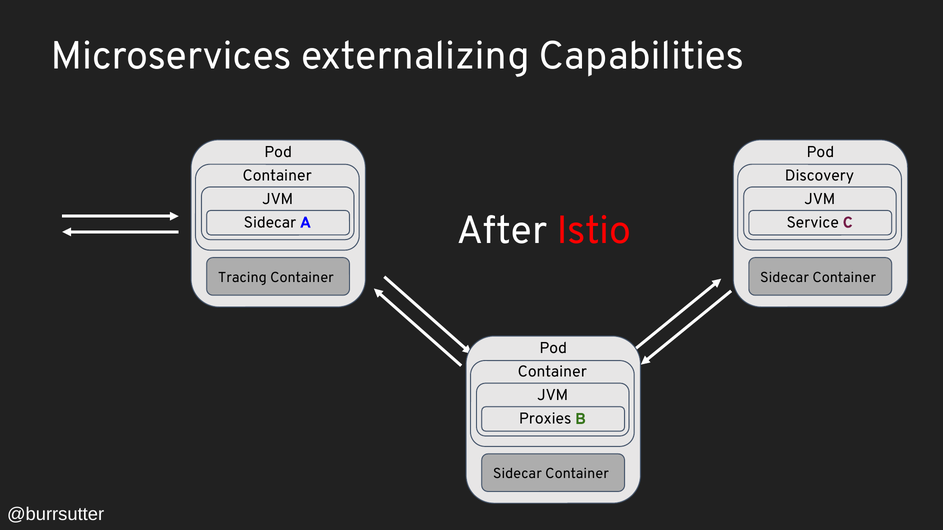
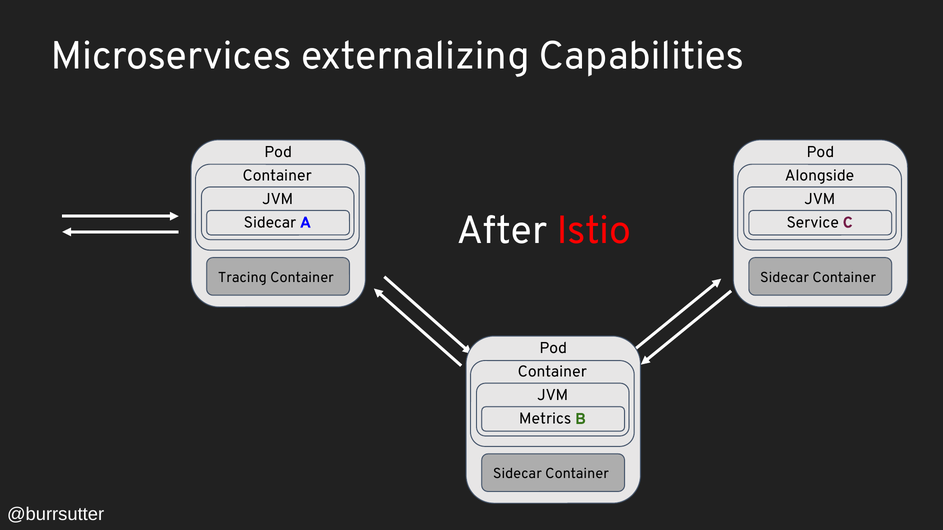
Discovery: Discovery -> Alongside
Proxies: Proxies -> Metrics
